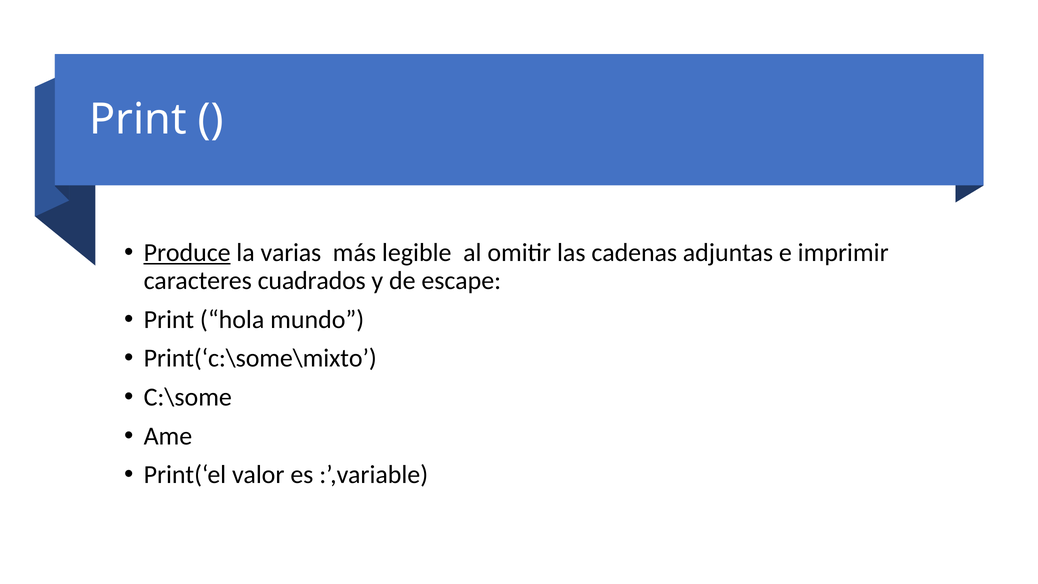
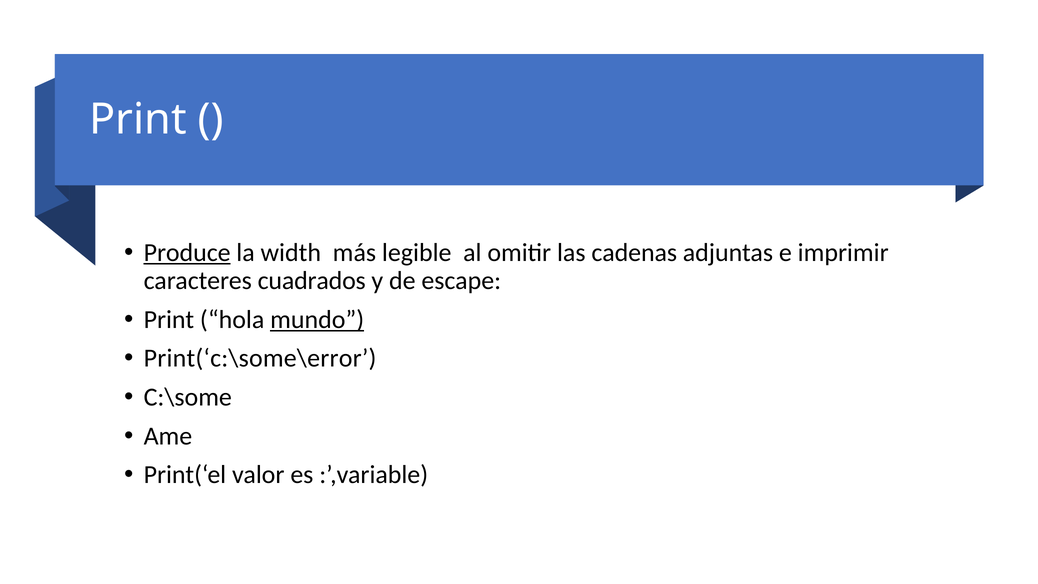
varias: varias -> width
mundo underline: none -> present
Print(‘c:\some\mixto: Print(‘c:\some\mixto -> Print(‘c:\some\error
